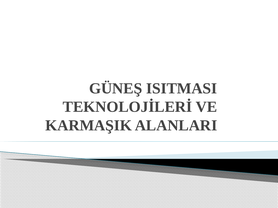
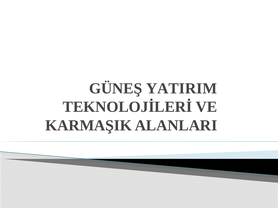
ISITMASI: ISITMASI -> YATIRIM
